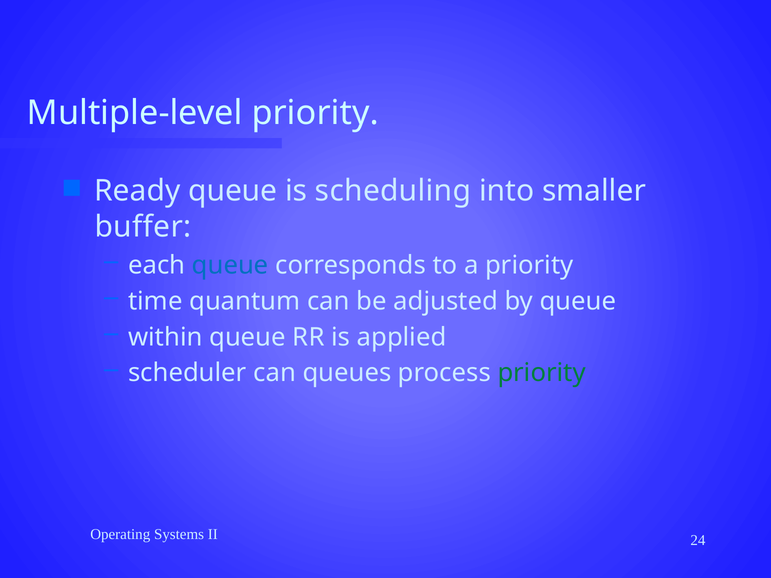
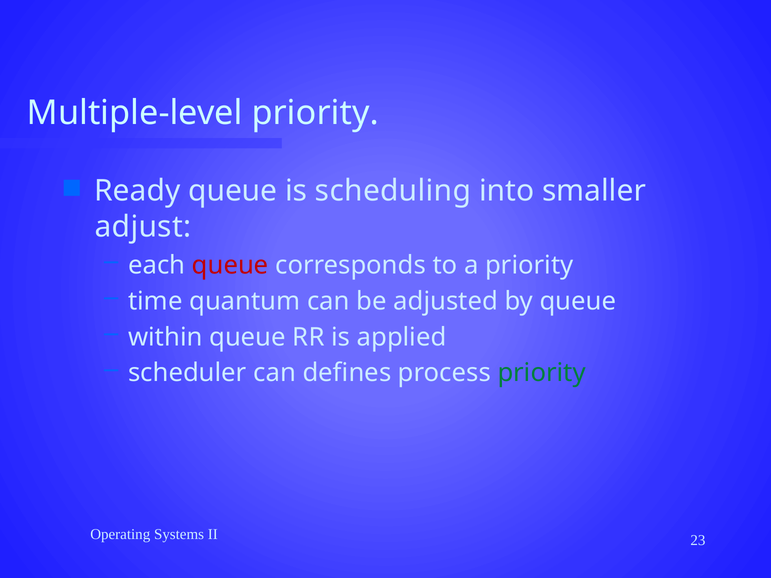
buffer: buffer -> adjust
queue at (230, 265) colour: blue -> red
queues: queues -> defines
24: 24 -> 23
